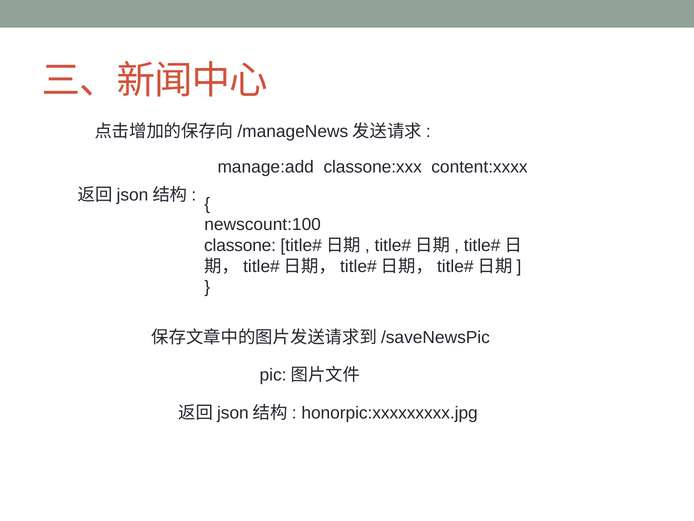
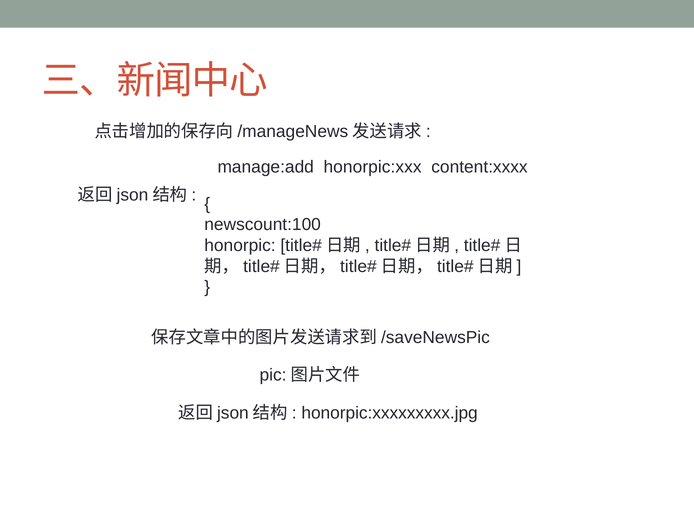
classone:xxx: classone:xxx -> honorpic:xxx
classone: classone -> honorpic
